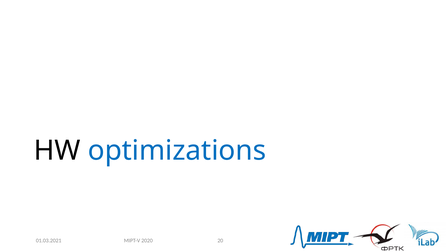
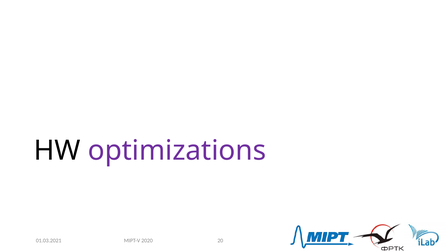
optimizations colour: blue -> purple
